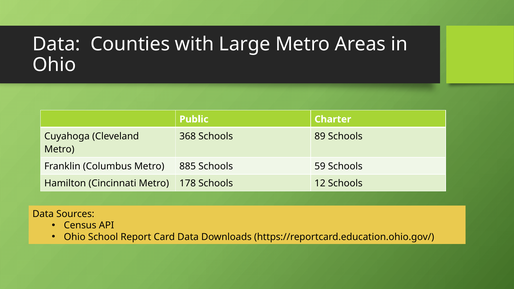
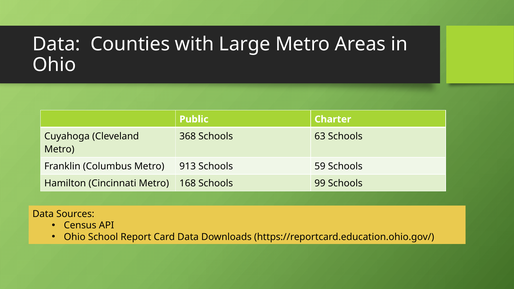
89: 89 -> 63
885: 885 -> 913
178: 178 -> 168
12: 12 -> 99
